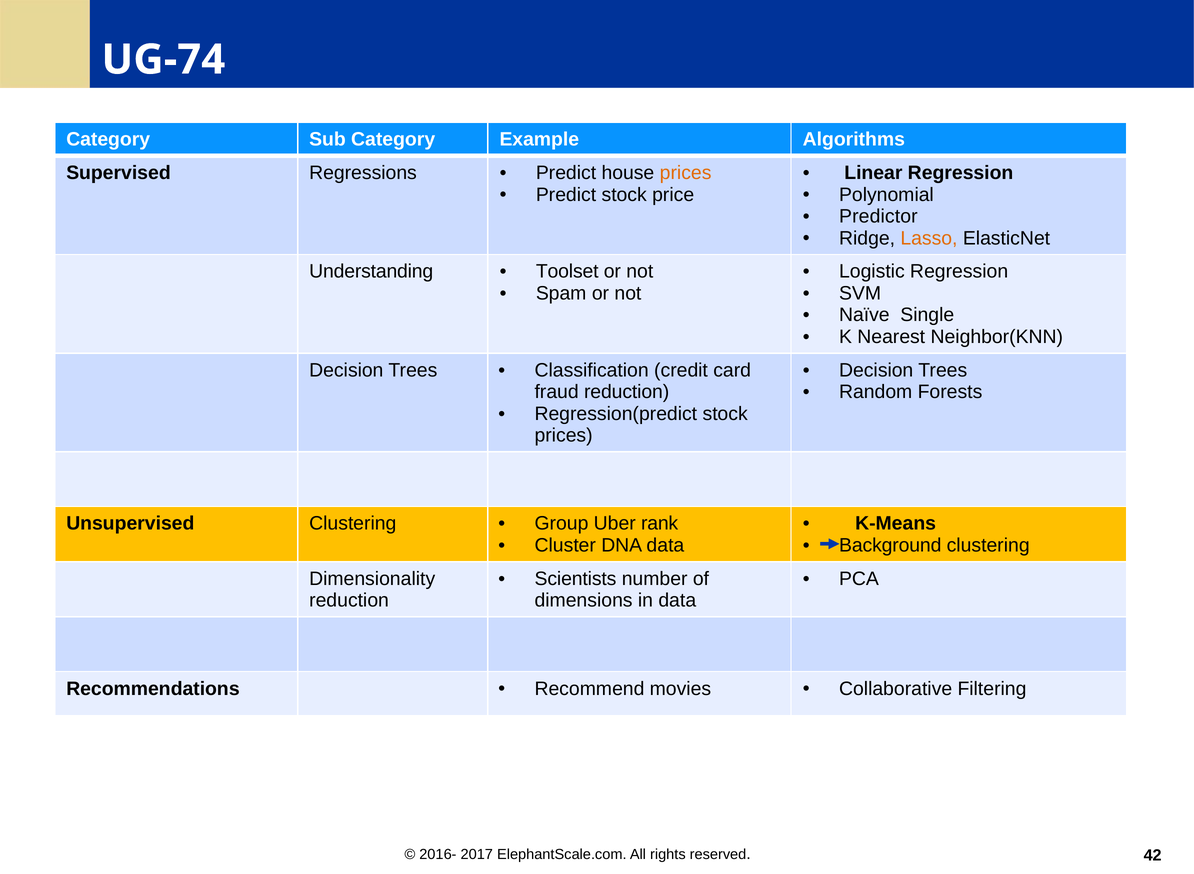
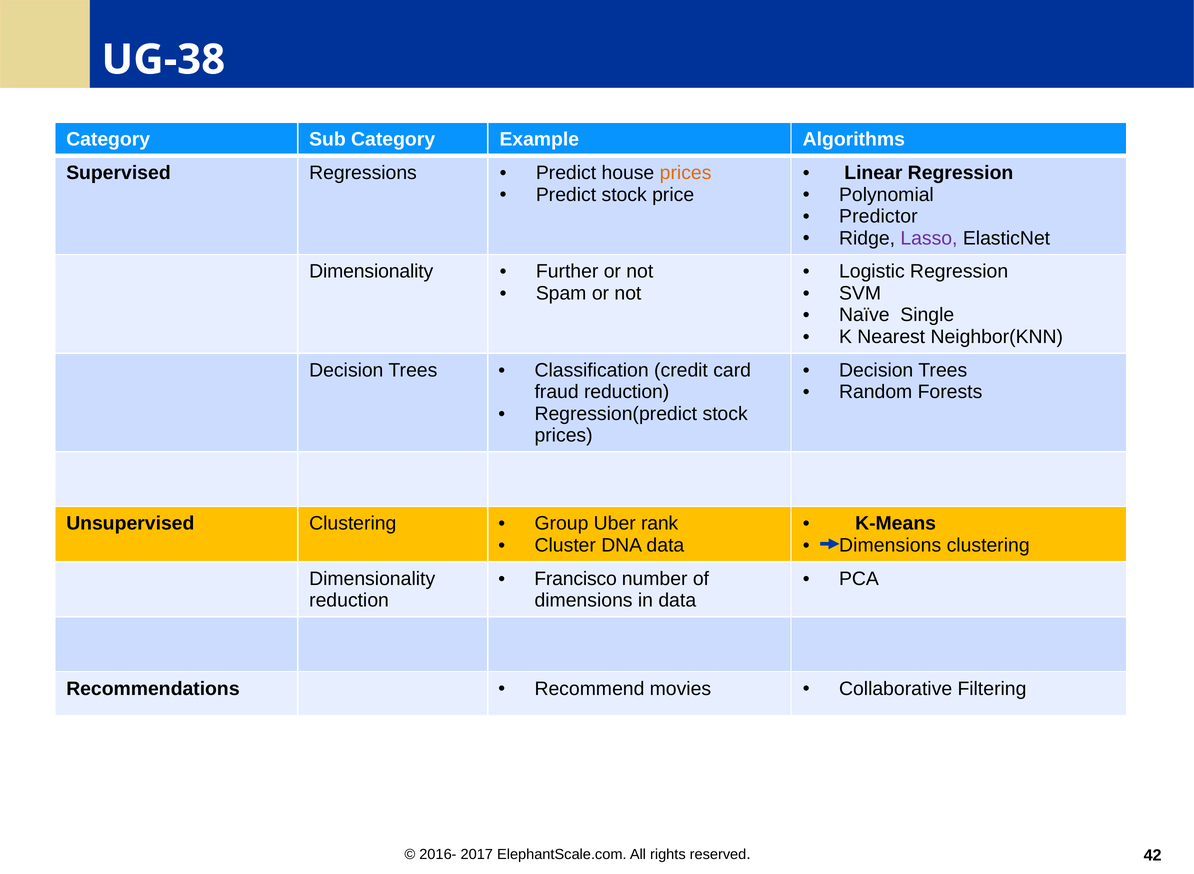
UG-74: UG-74 -> UG-38
Lasso colour: orange -> purple
Understanding at (371, 271): Understanding -> Dimensionality
Toolset: Toolset -> Further
Background at (890, 545): Background -> Dimensions
Scientists: Scientists -> Francisco
